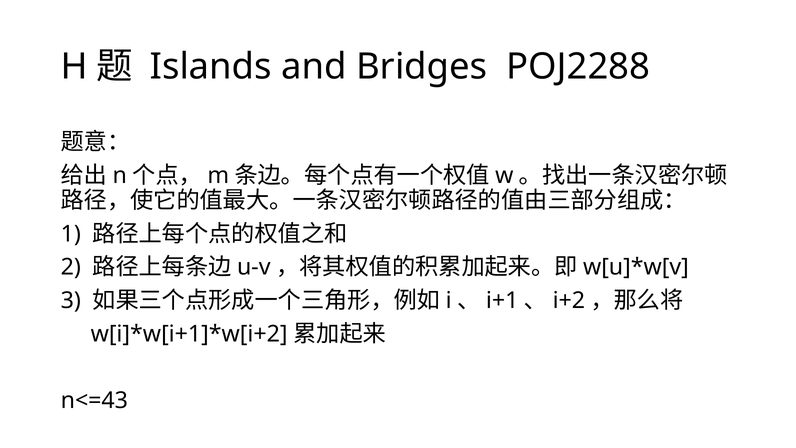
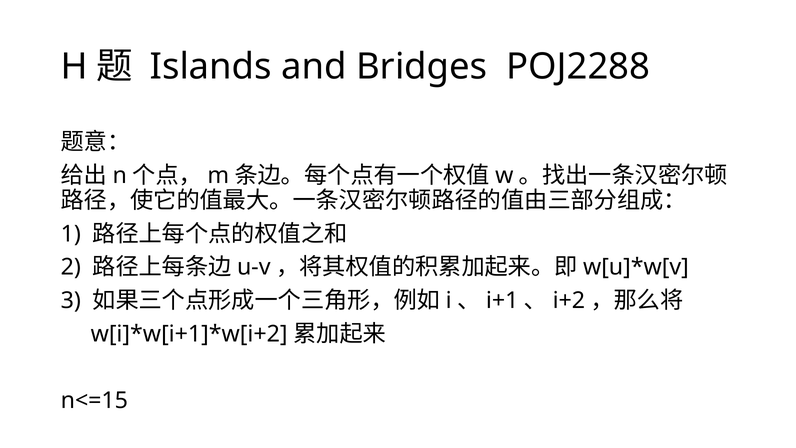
n<=43: n<=43 -> n<=15
